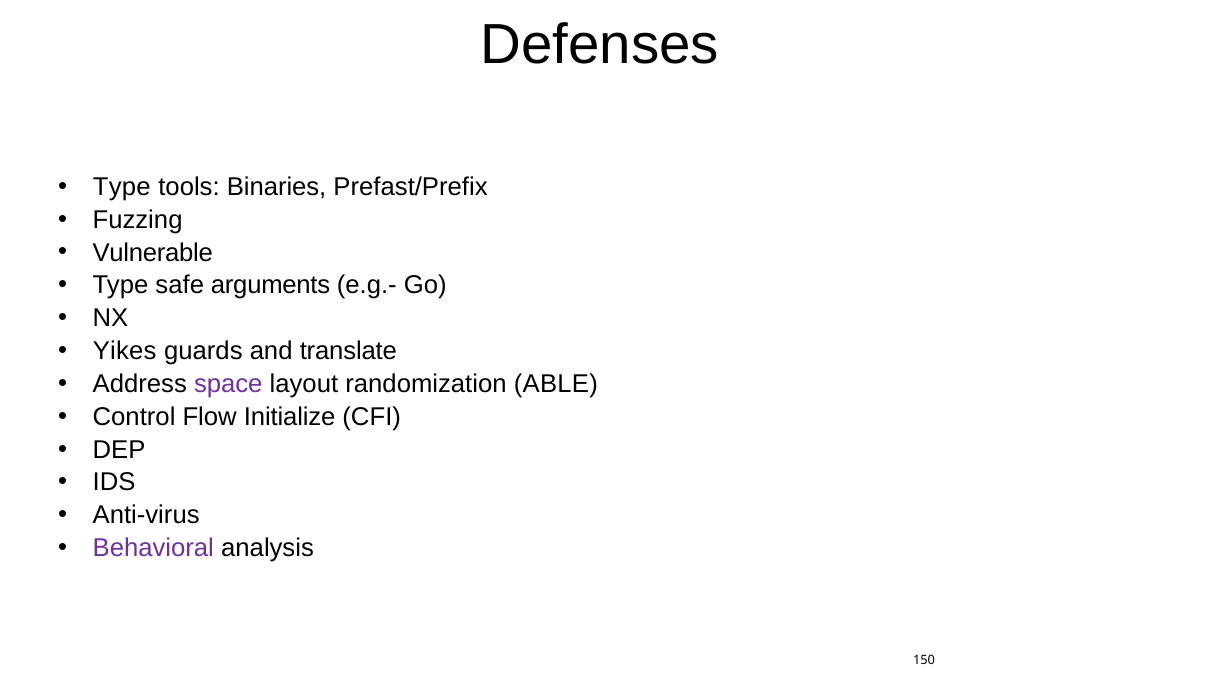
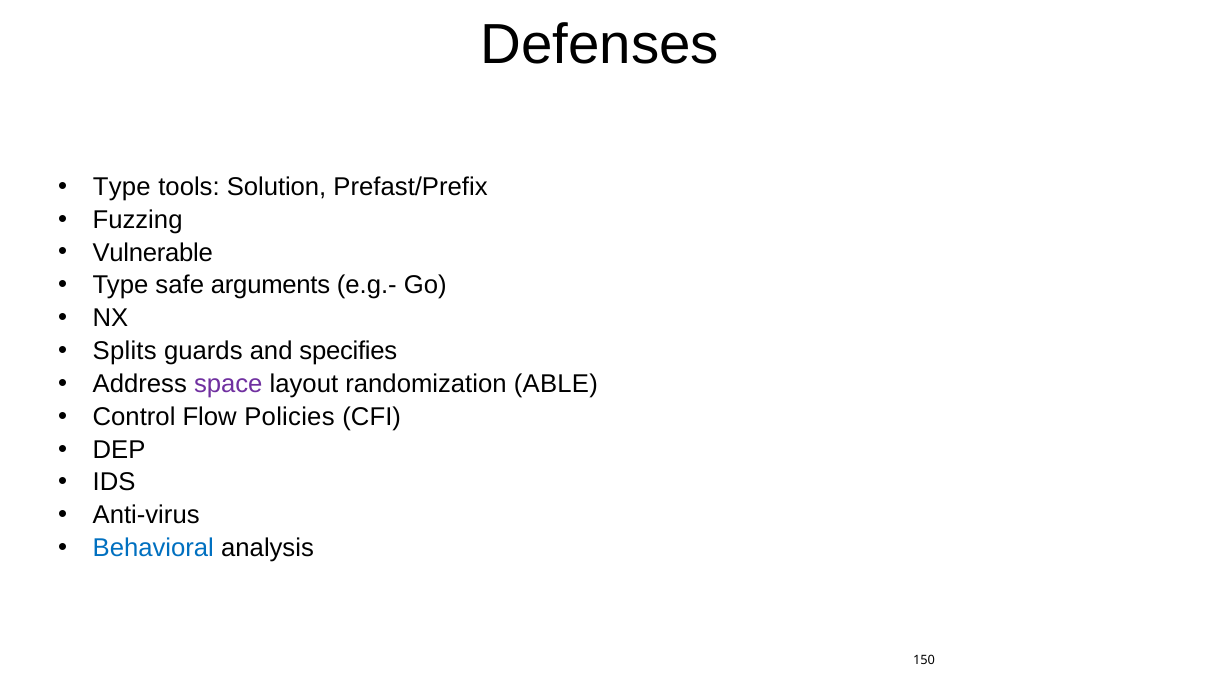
Binaries: Binaries -> Solution
Yikes: Yikes -> Splits
translate: translate -> specifies
Initialize: Initialize -> Policies
Behavioral colour: purple -> blue
